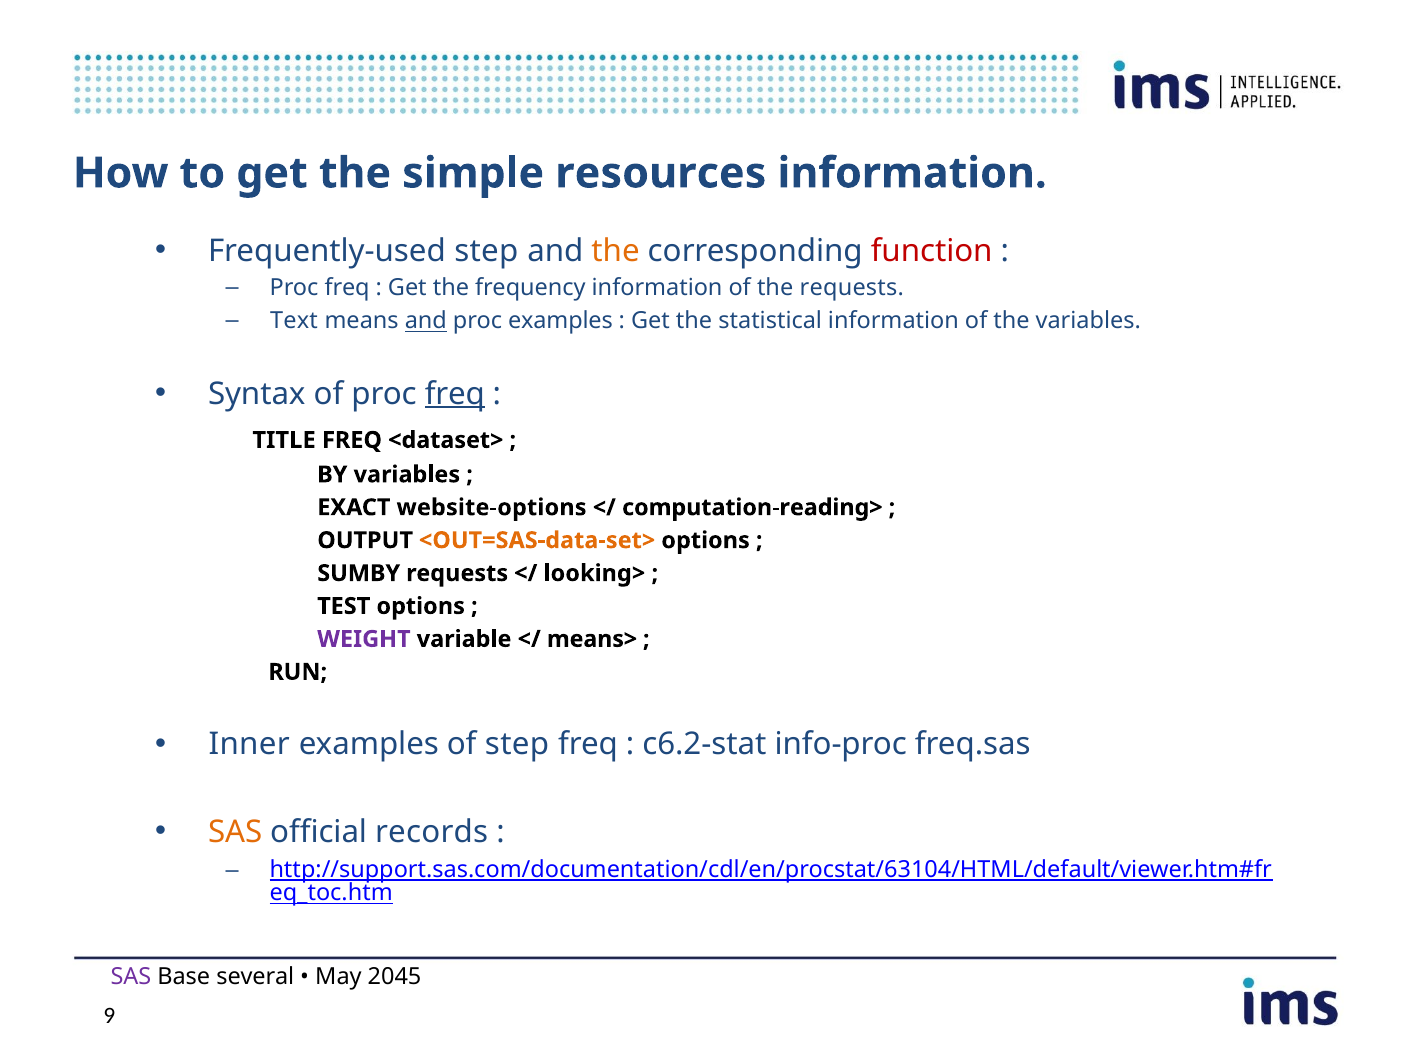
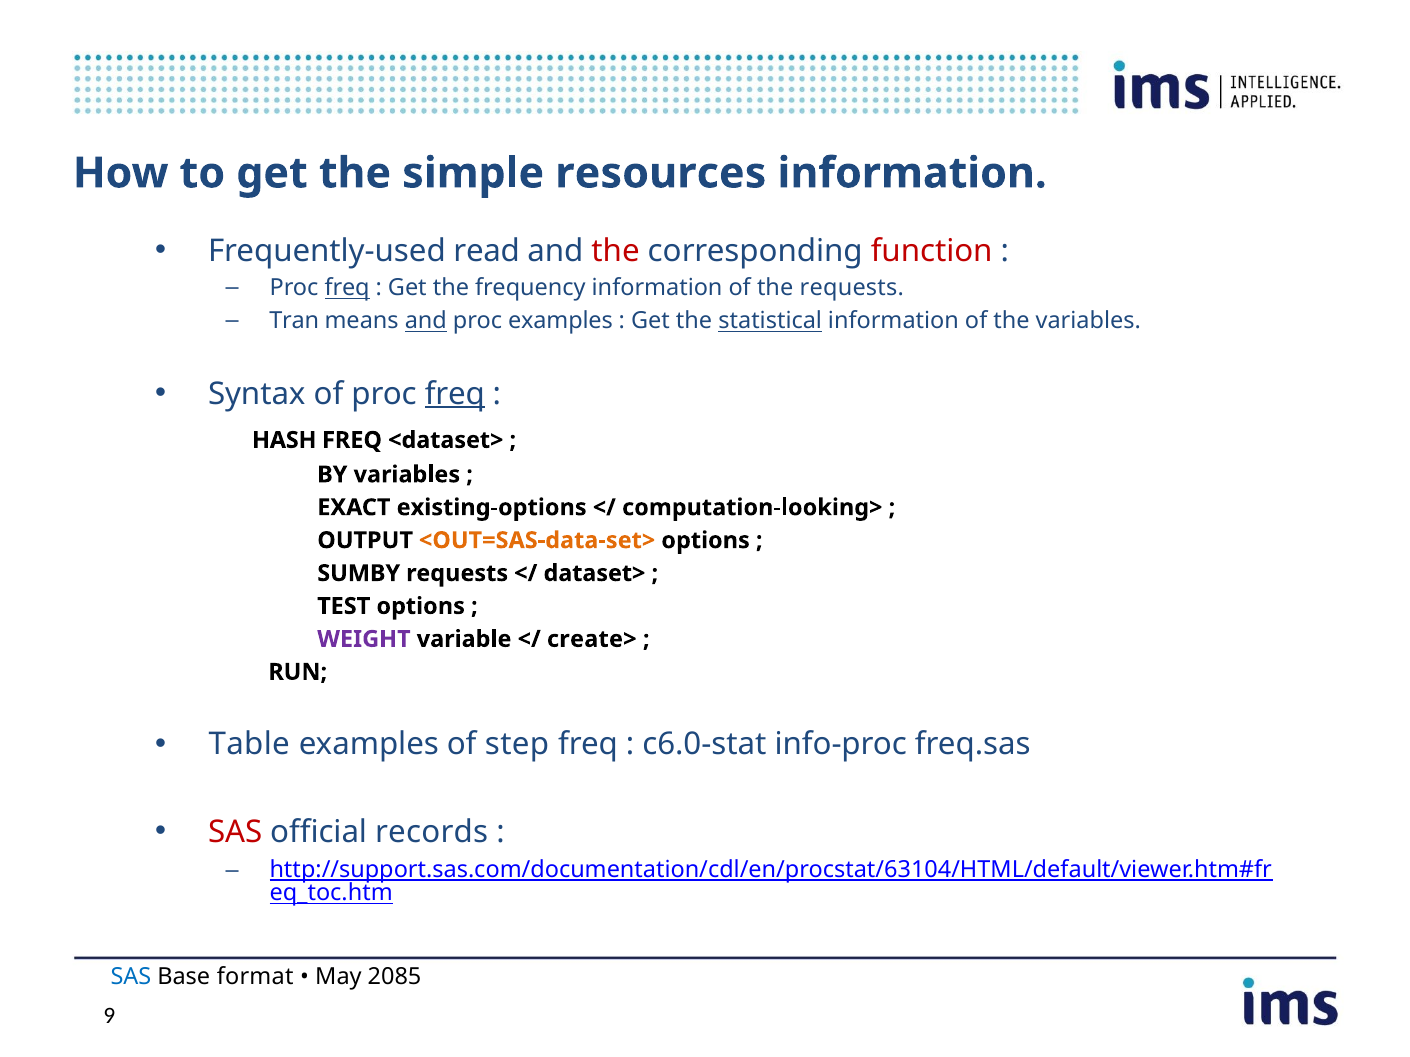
Frequently-used step: step -> read
the at (616, 251) colour: orange -> red
freq at (347, 288) underline: none -> present
Text: Text -> Tran
statistical underline: none -> present
TITLE: TITLE -> HASH
website-options: website-options -> existing-options
computation-reading>: computation-reading> -> computation-looking>
looking>: looking> -> dataset>
means>: means> -> create>
Inner: Inner -> Table
c6.2-stat: c6.2-stat -> c6.0-stat
SAS at (235, 833) colour: orange -> red
SAS at (131, 977) colour: purple -> blue
several: several -> format
2045: 2045 -> 2085
